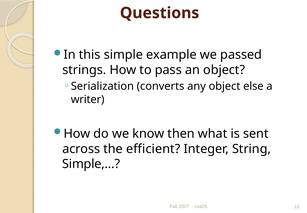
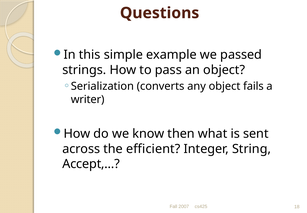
else: else -> fails
Simple,…: Simple,… -> Accept,…
